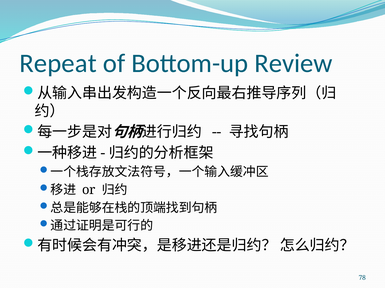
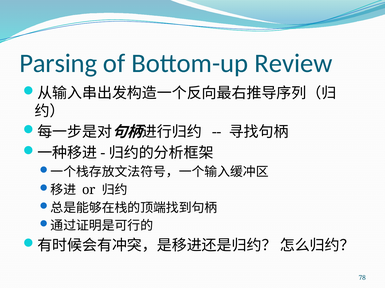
Repeat: Repeat -> Parsing
